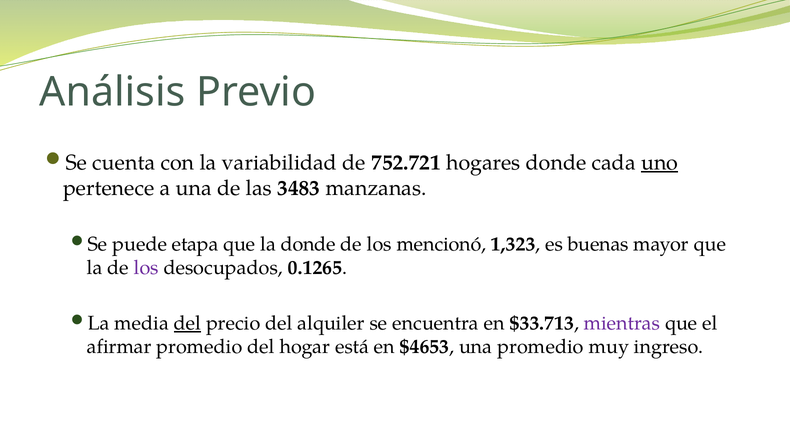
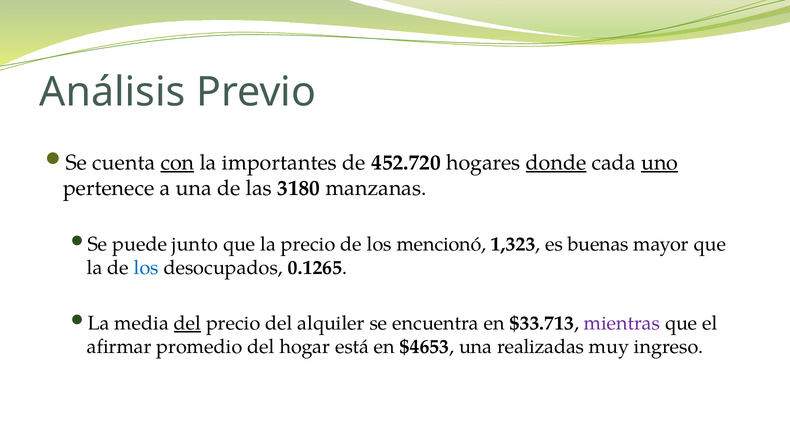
con underline: none -> present
variabilidad: variabilidad -> importantes
752.721: 752.721 -> 452.720
donde at (556, 163) underline: none -> present
3483: 3483 -> 3180
etapa: etapa -> junto
la donde: donde -> precio
los at (146, 268) colour: purple -> blue
una promedio: promedio -> realizadas
